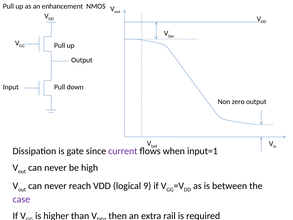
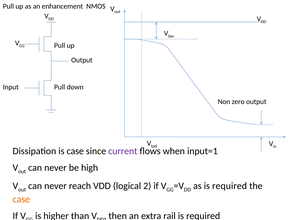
is gate: gate -> case
9: 9 -> 2
as is between: between -> required
case at (21, 199) colour: purple -> orange
